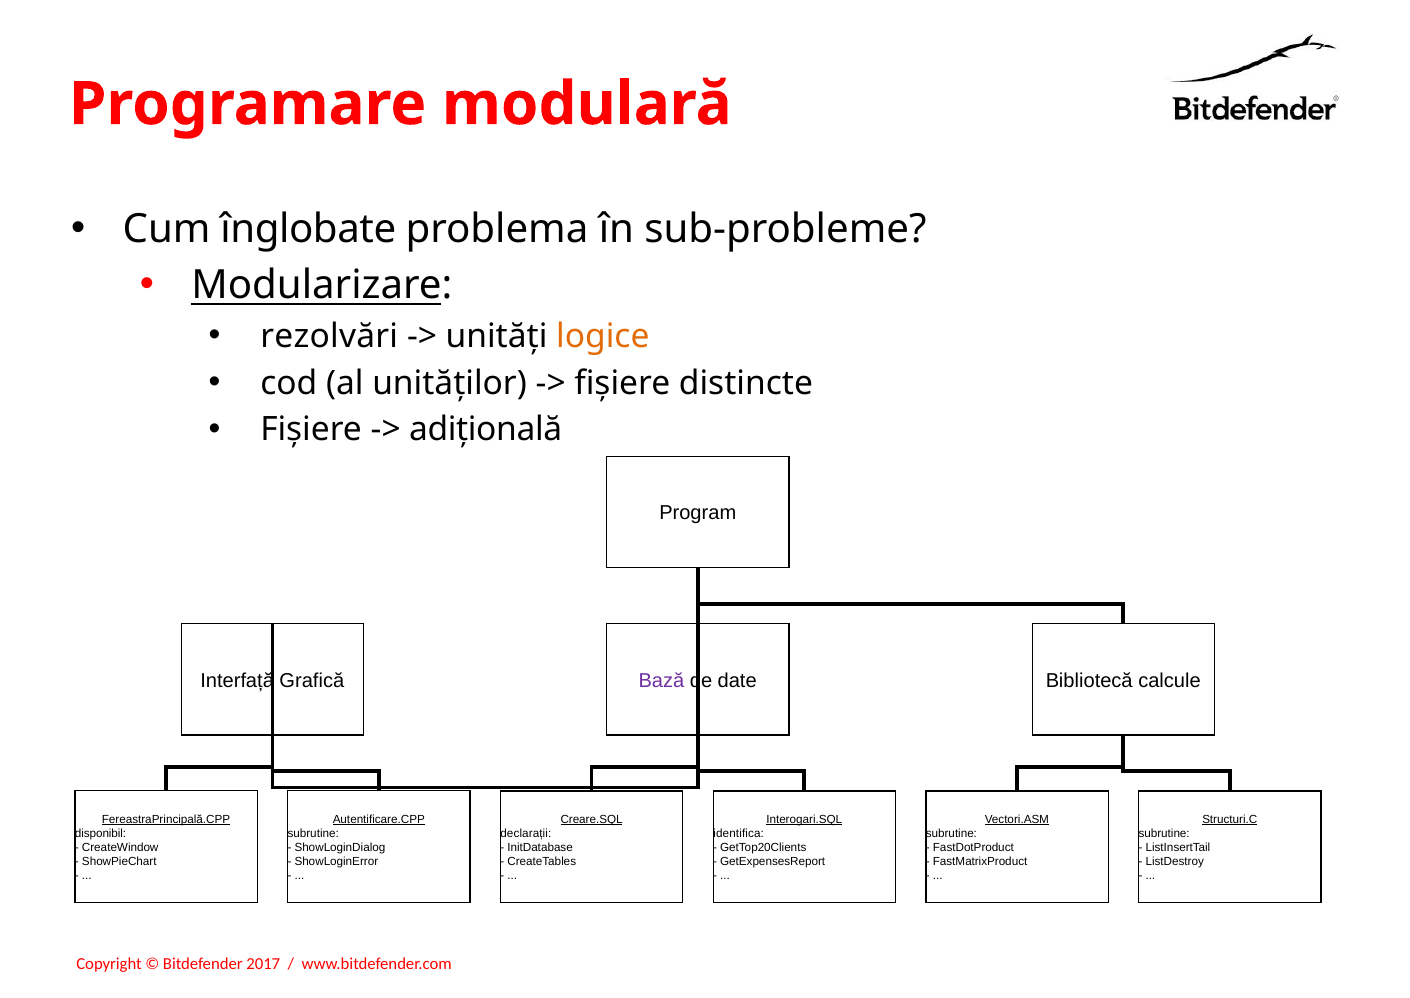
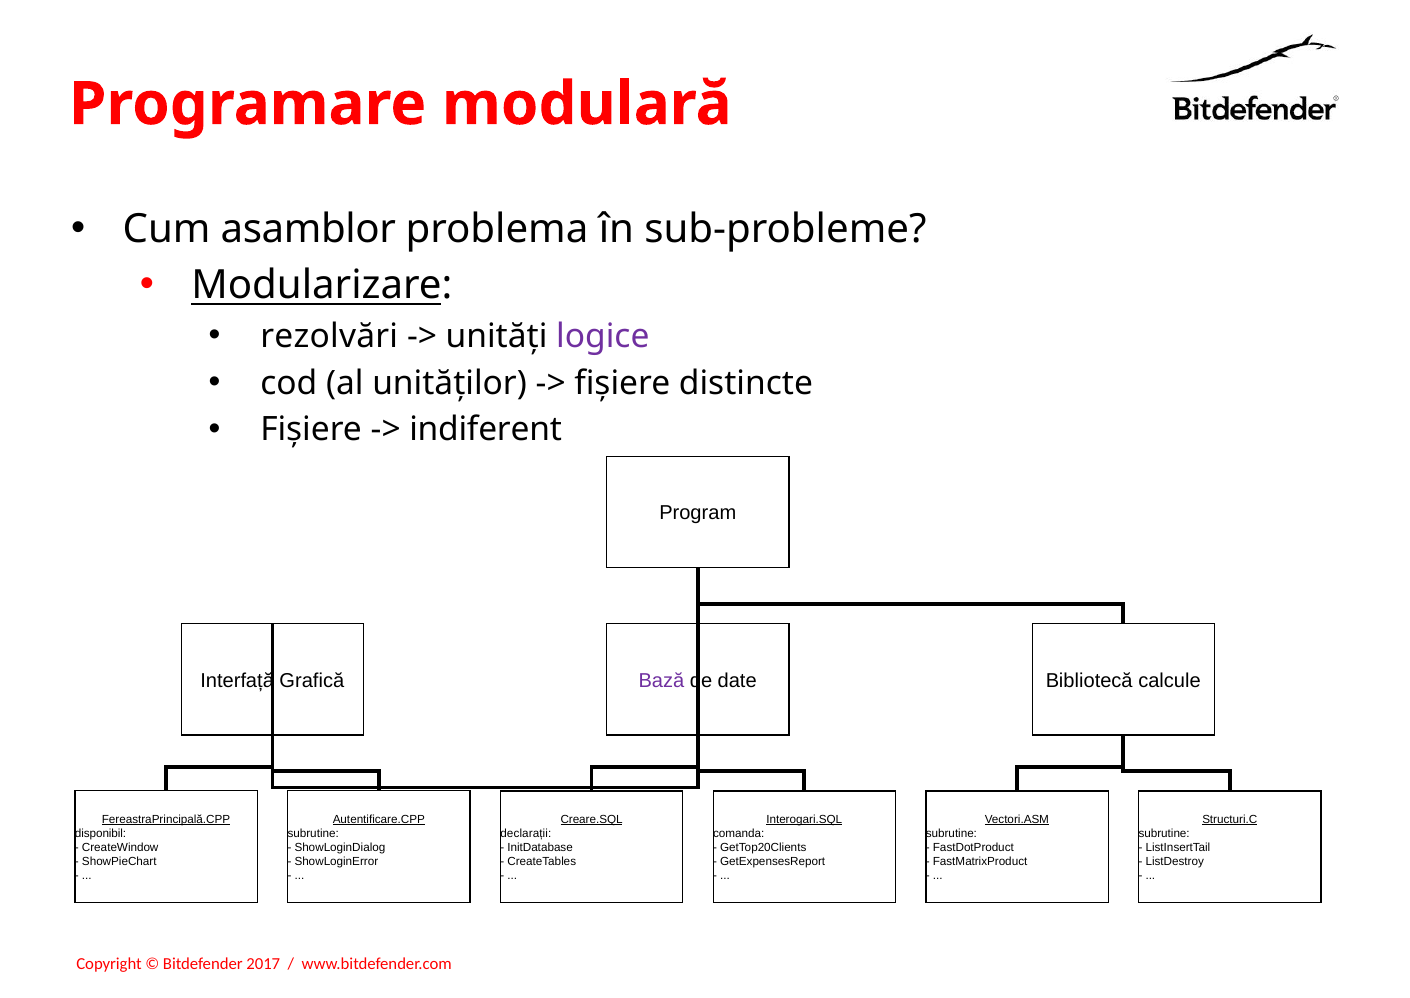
înglobate: înglobate -> asamblor
logice colour: orange -> purple
adițională: adițională -> indiferent
identifica: identifica -> comanda
